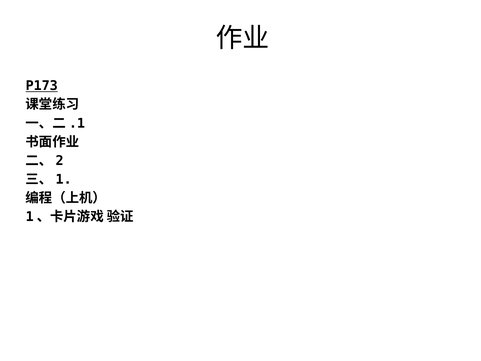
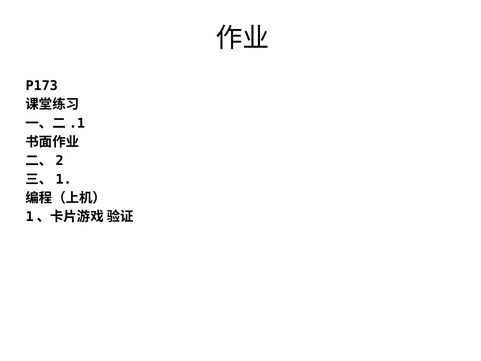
P173 underline: present -> none
